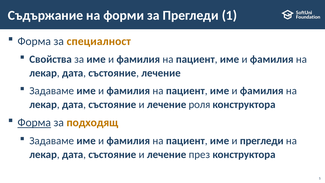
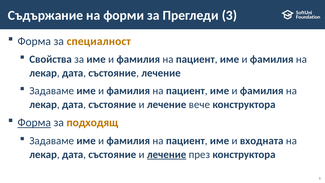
1: 1 -> 3
роля: роля -> вече
и прегледи: прегледи -> входната
лечение at (167, 154) underline: none -> present
